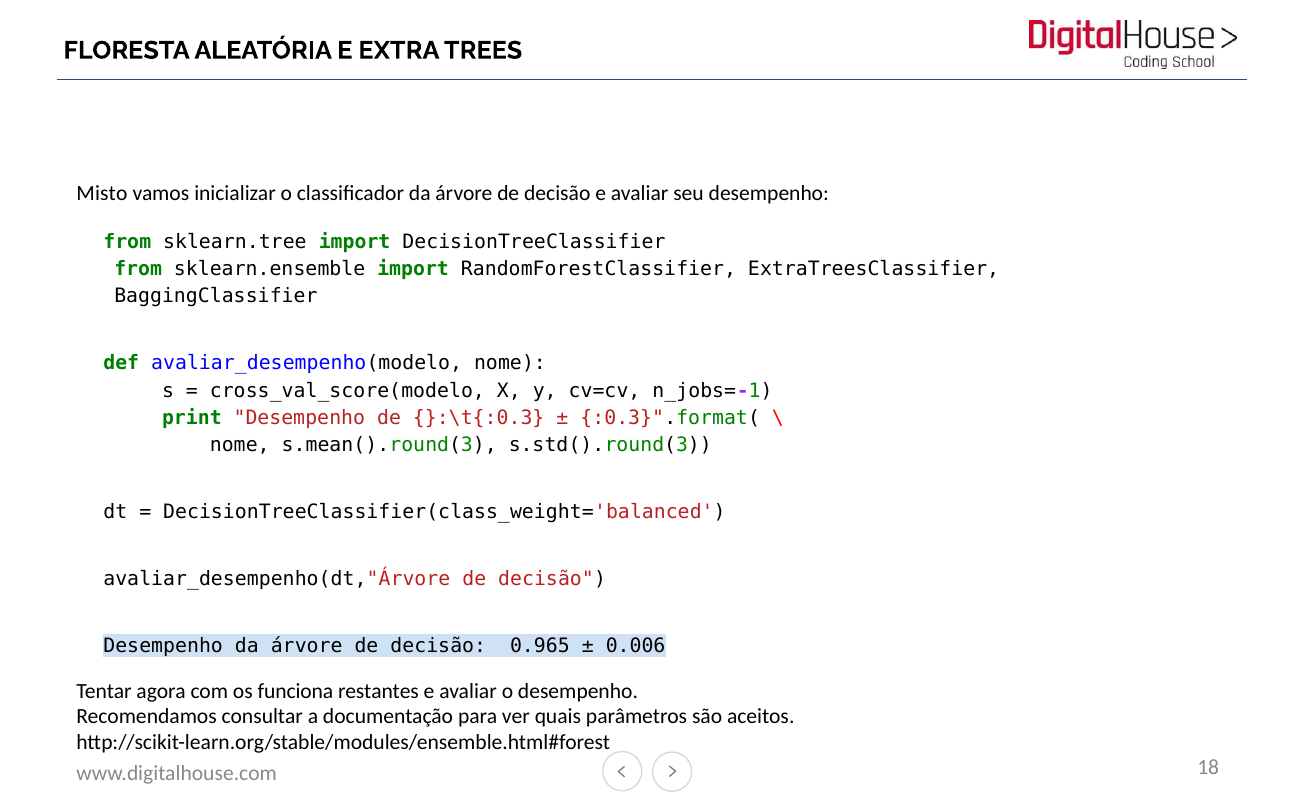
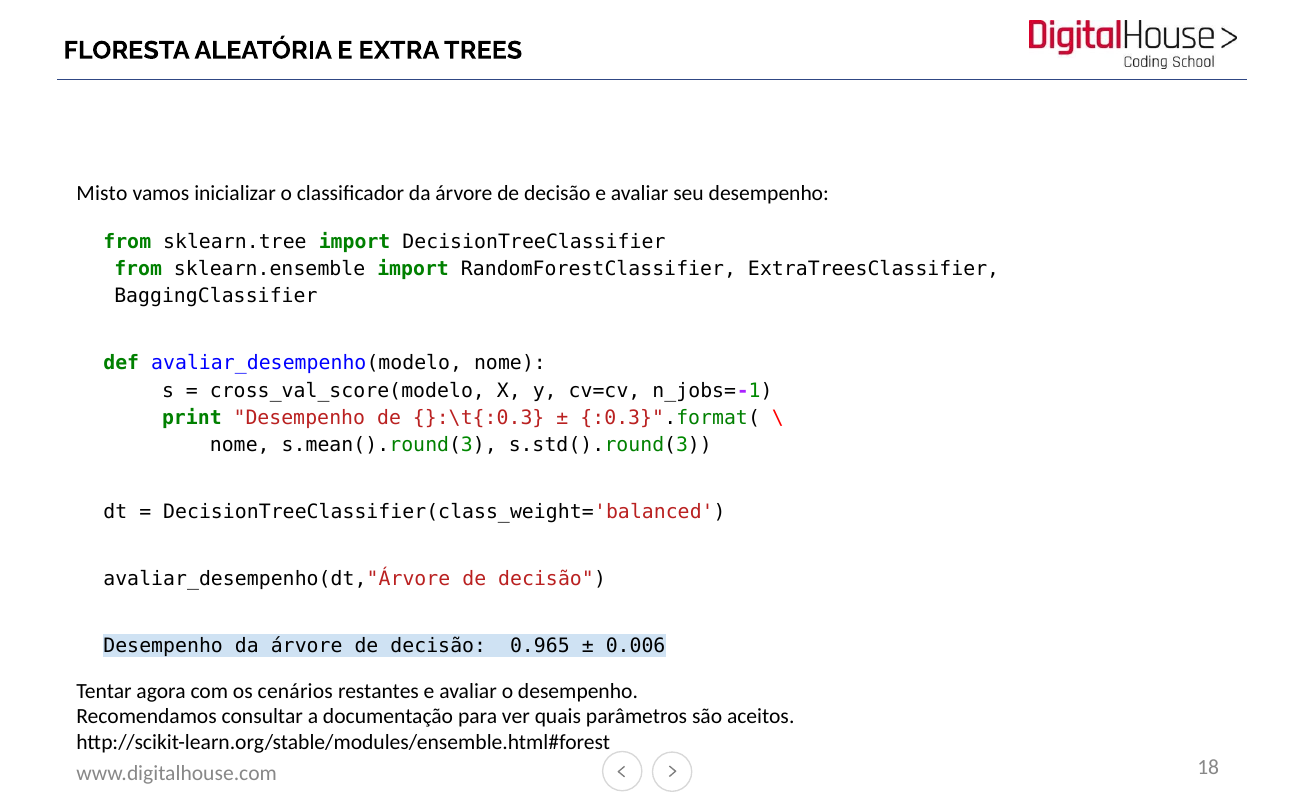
funciona: funciona -> cenários
